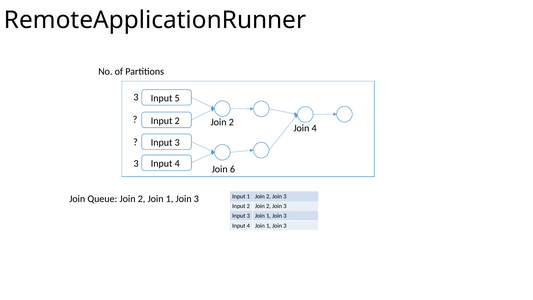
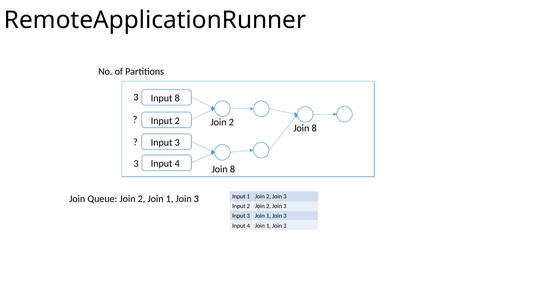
Input 5: 5 -> 8
4 at (314, 128): 4 -> 8
6 at (232, 169): 6 -> 8
